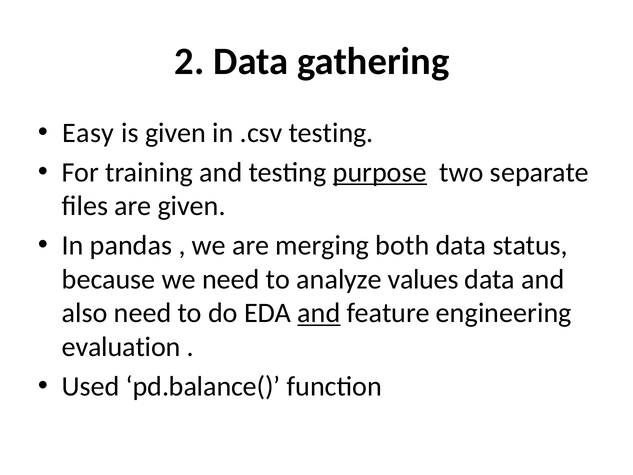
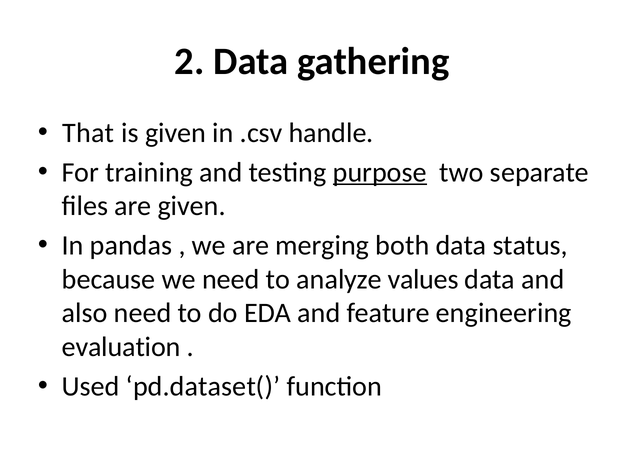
Easy: Easy -> That
.csv testing: testing -> handle
and at (319, 313) underline: present -> none
pd.balance(: pd.balance( -> pd.dataset(
